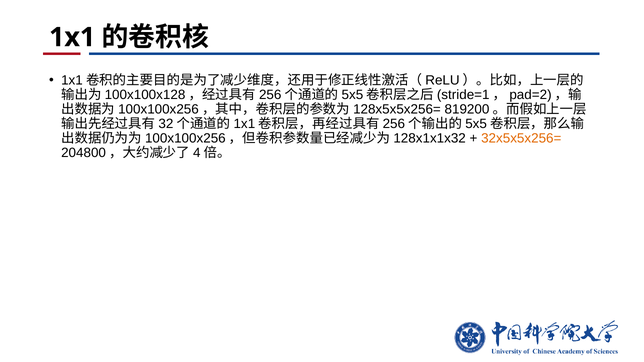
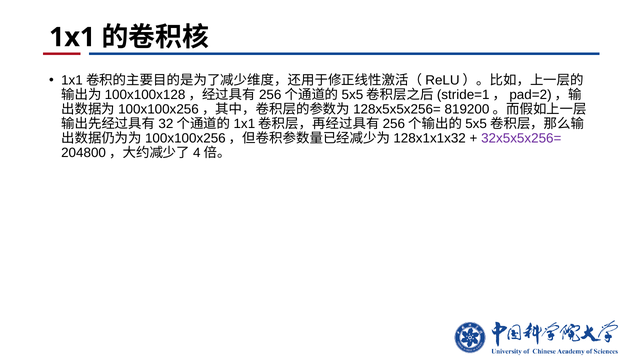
32x5x5x256= colour: orange -> purple
